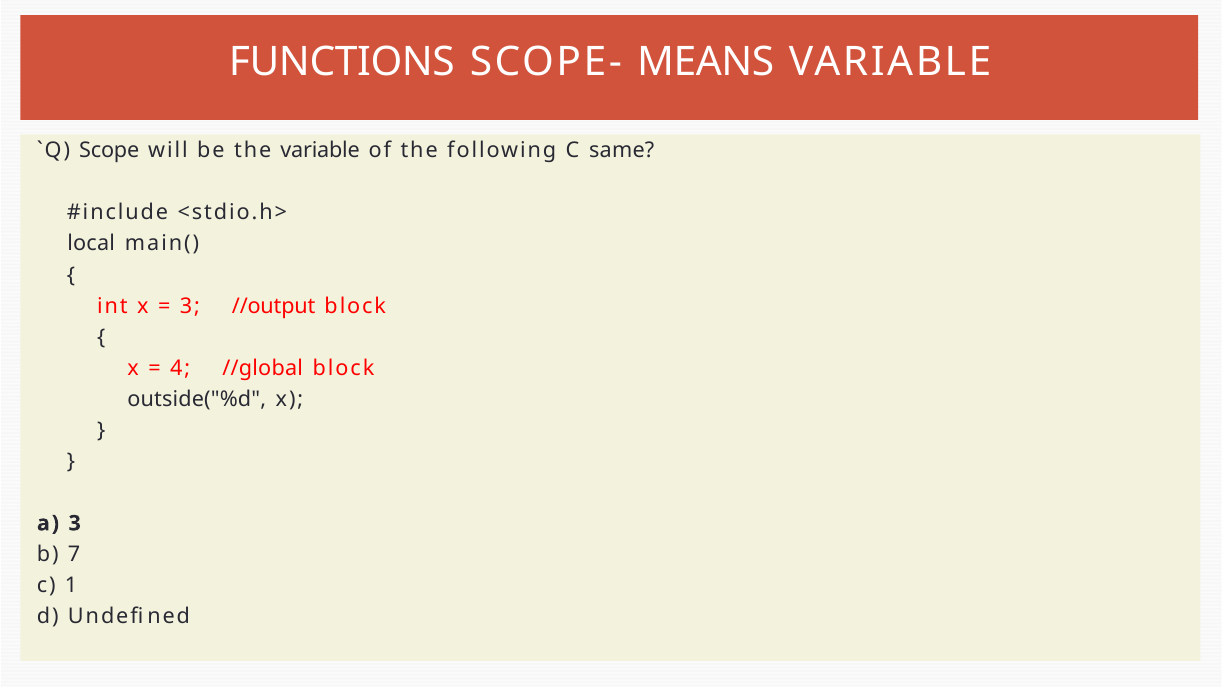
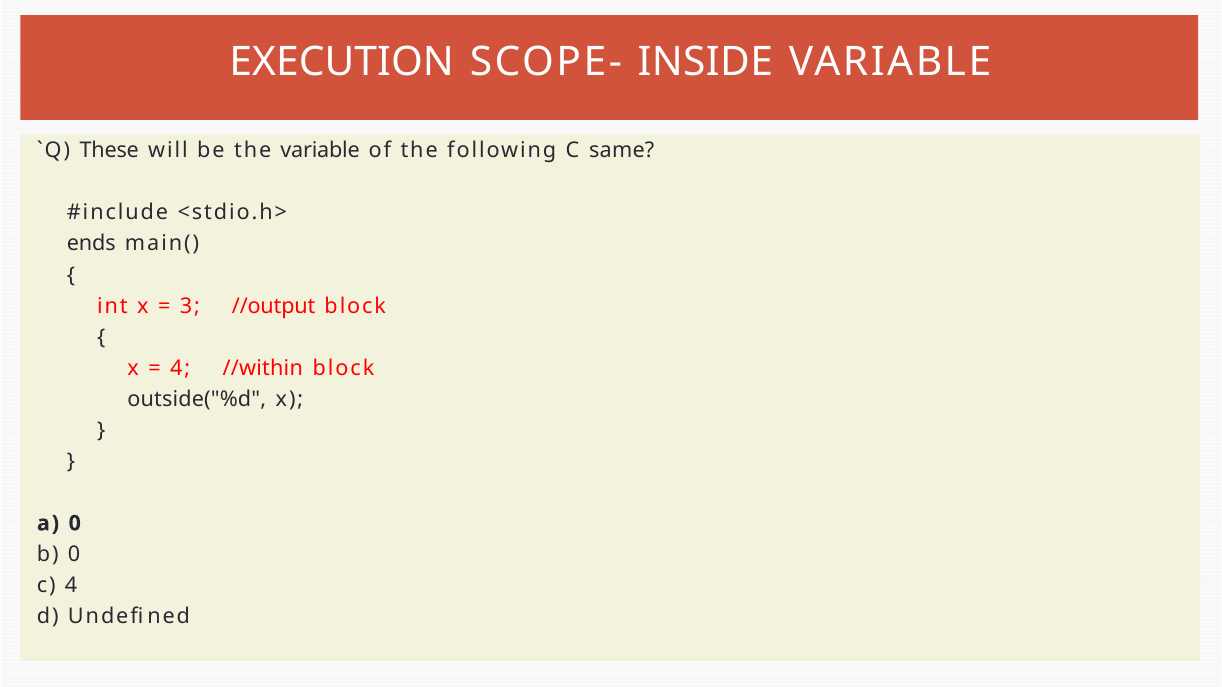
FUNCTIONS: FUNCTIONS -> EXECUTION
MEANS: MEANS -> INSIDE
Scope: Scope -> These
local: local -> ends
//global: //global -> //within
a 3: 3 -> 0
b 7: 7 -> 0
c 1: 1 -> 4
